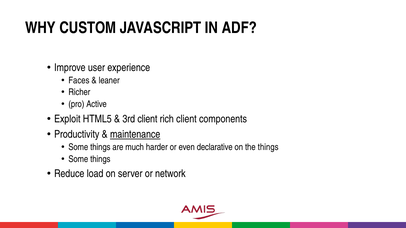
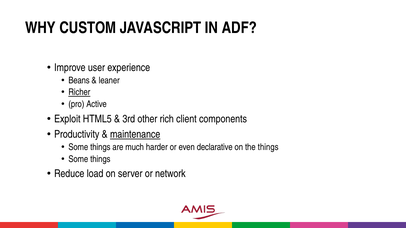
Faces: Faces -> Beans
Richer underline: none -> present
3rd client: client -> other
